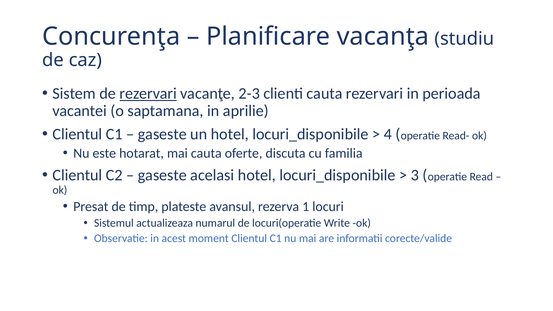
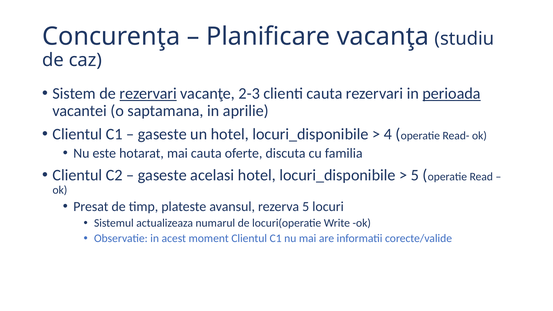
perioada underline: none -> present
3 at (415, 175): 3 -> 5
rezerva 1: 1 -> 5
